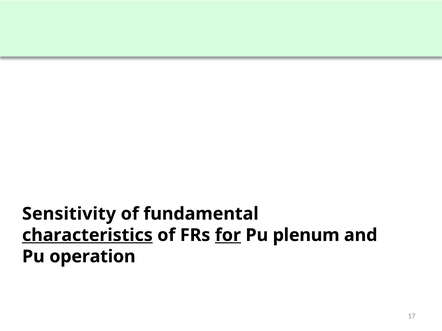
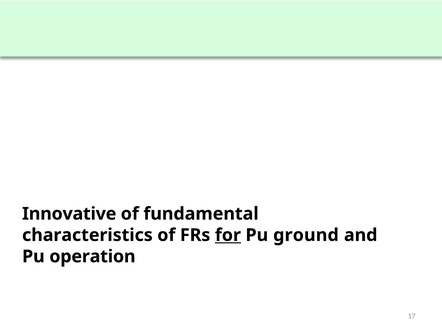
Sensitivity: Sensitivity -> Innovative
characteristics underline: present -> none
plenum: plenum -> ground
